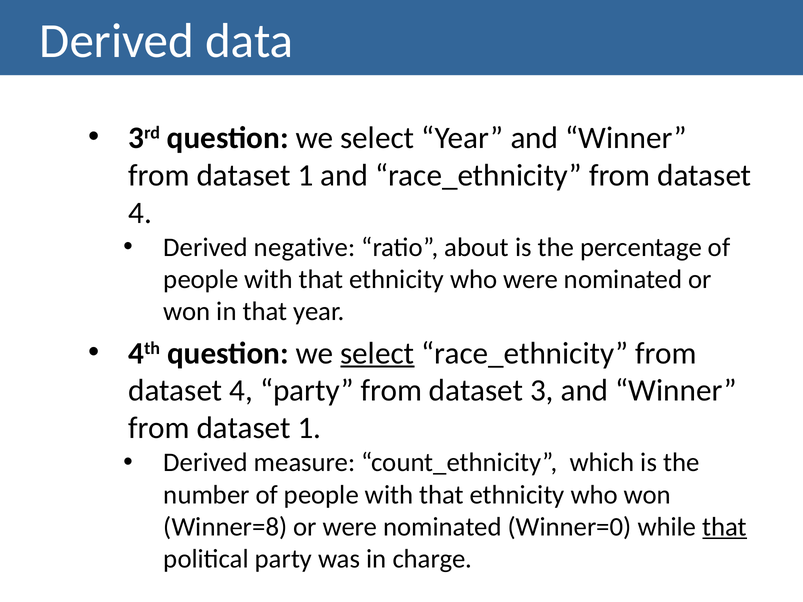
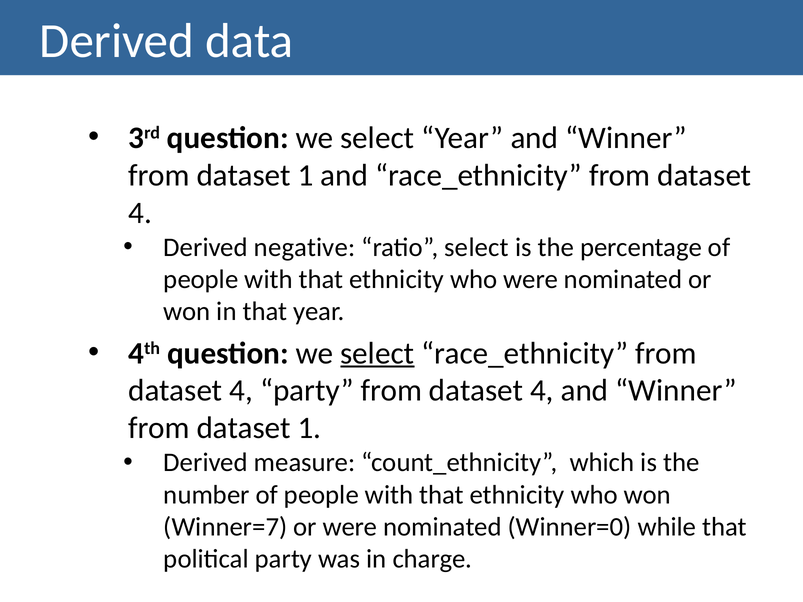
ratio about: about -> select
party from dataset 3: 3 -> 4
Winner=8: Winner=8 -> Winner=7
that at (725, 527) underline: present -> none
